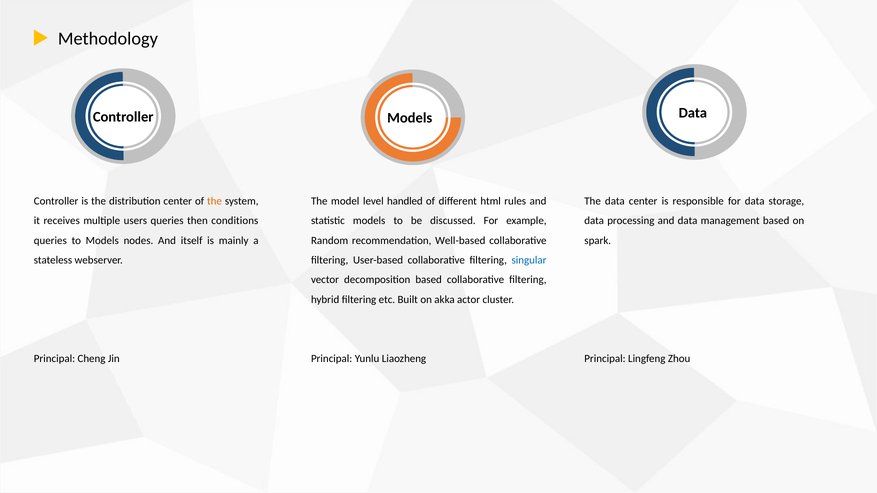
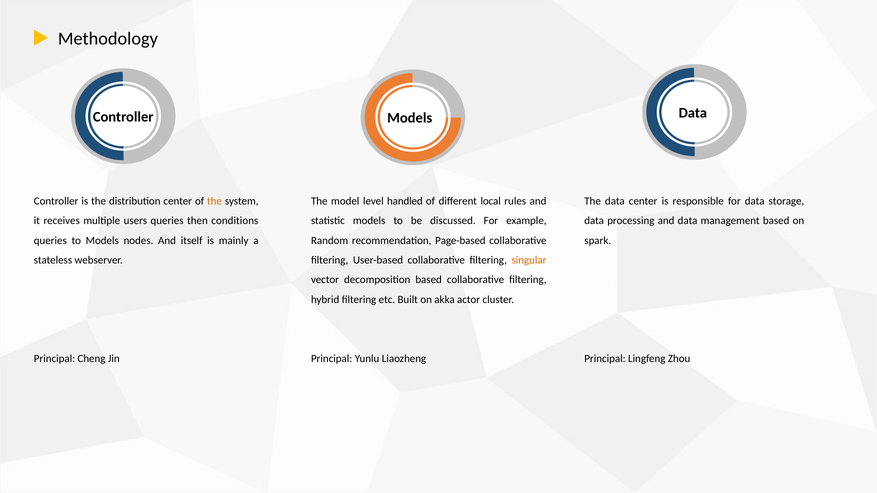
html: html -> local
Well-based: Well-based -> Page-based
singular colour: blue -> orange
